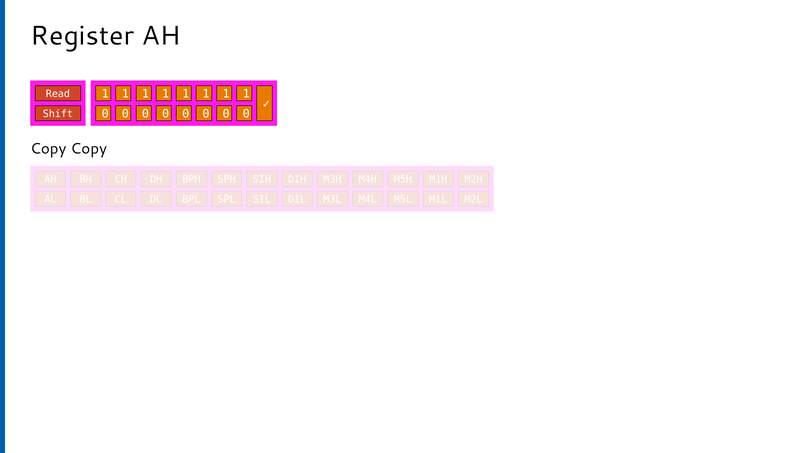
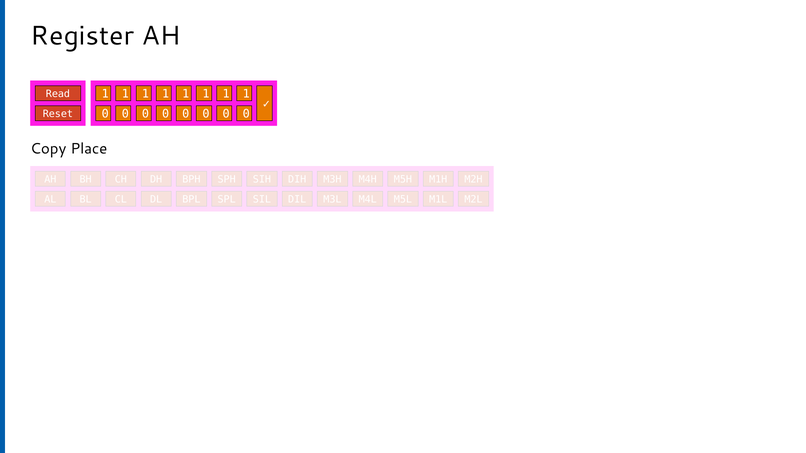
Shift: Shift -> Reset
Copy Copy: Copy -> Place
